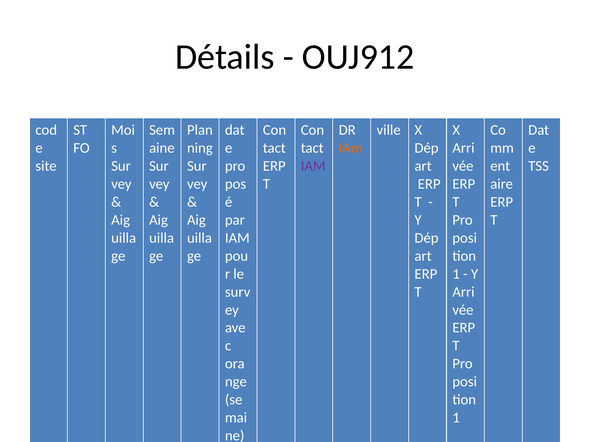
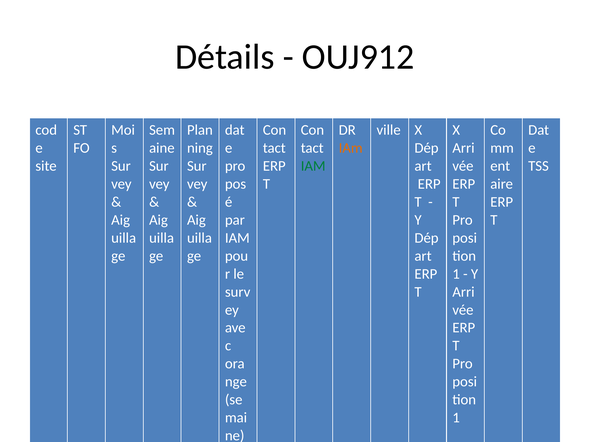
IAM at (313, 166) colour: purple -> green
